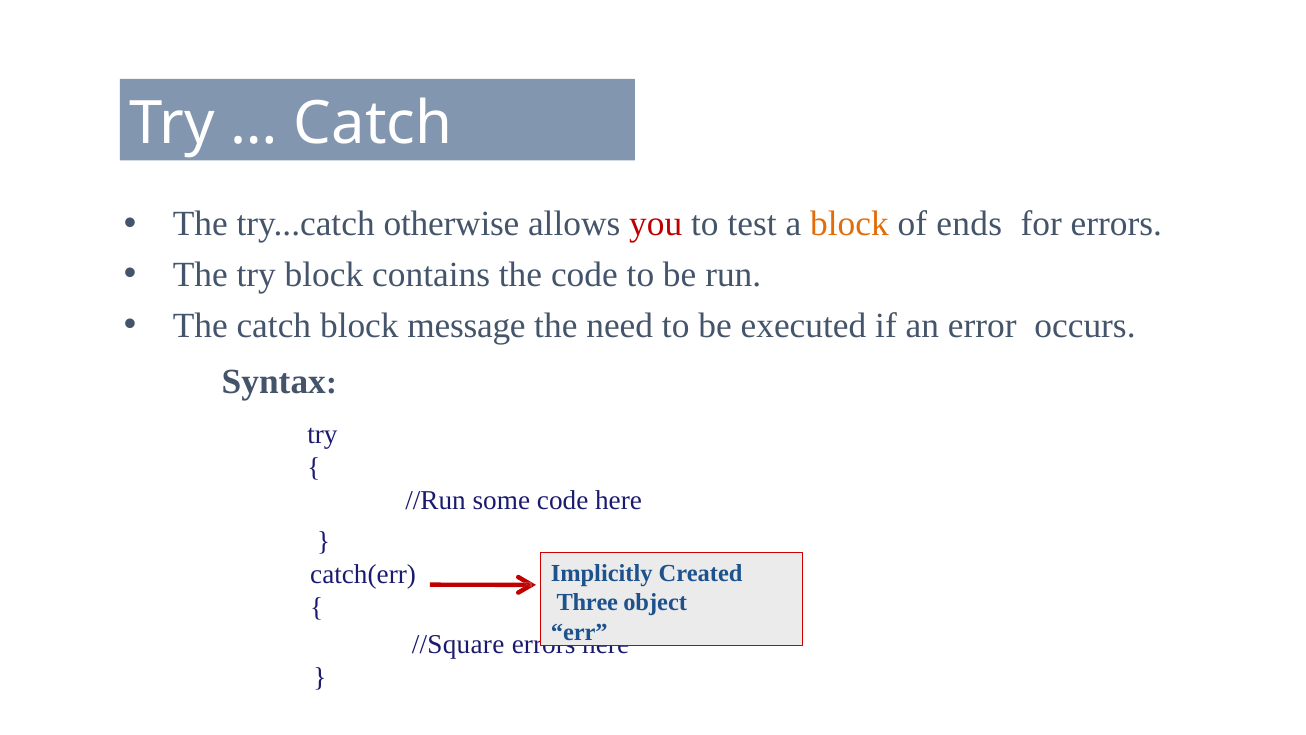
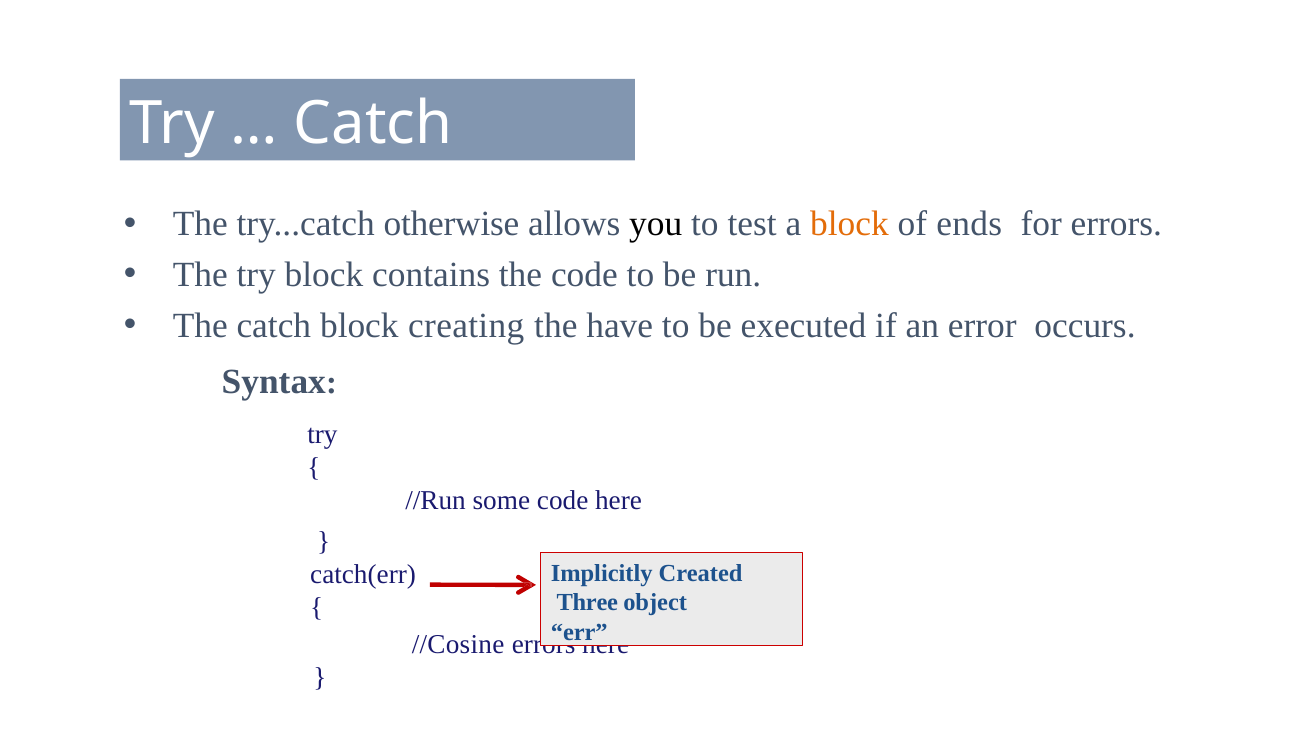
you colour: red -> black
message: message -> creating
need: need -> have
//Square: //Square -> //Cosine
